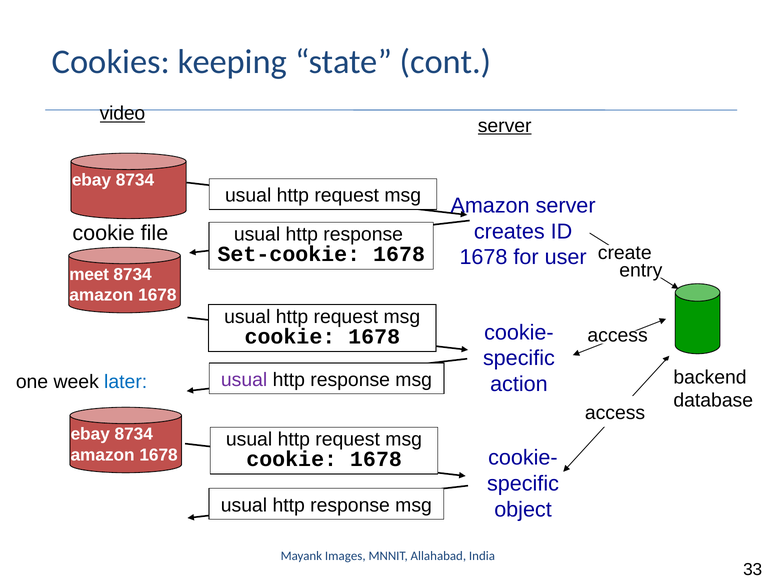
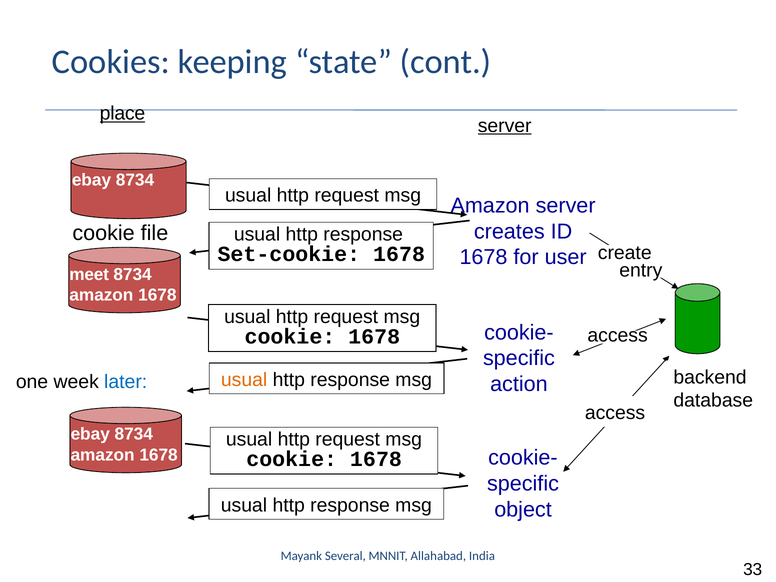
video: video -> place
usual at (244, 380) colour: purple -> orange
Images: Images -> Several
